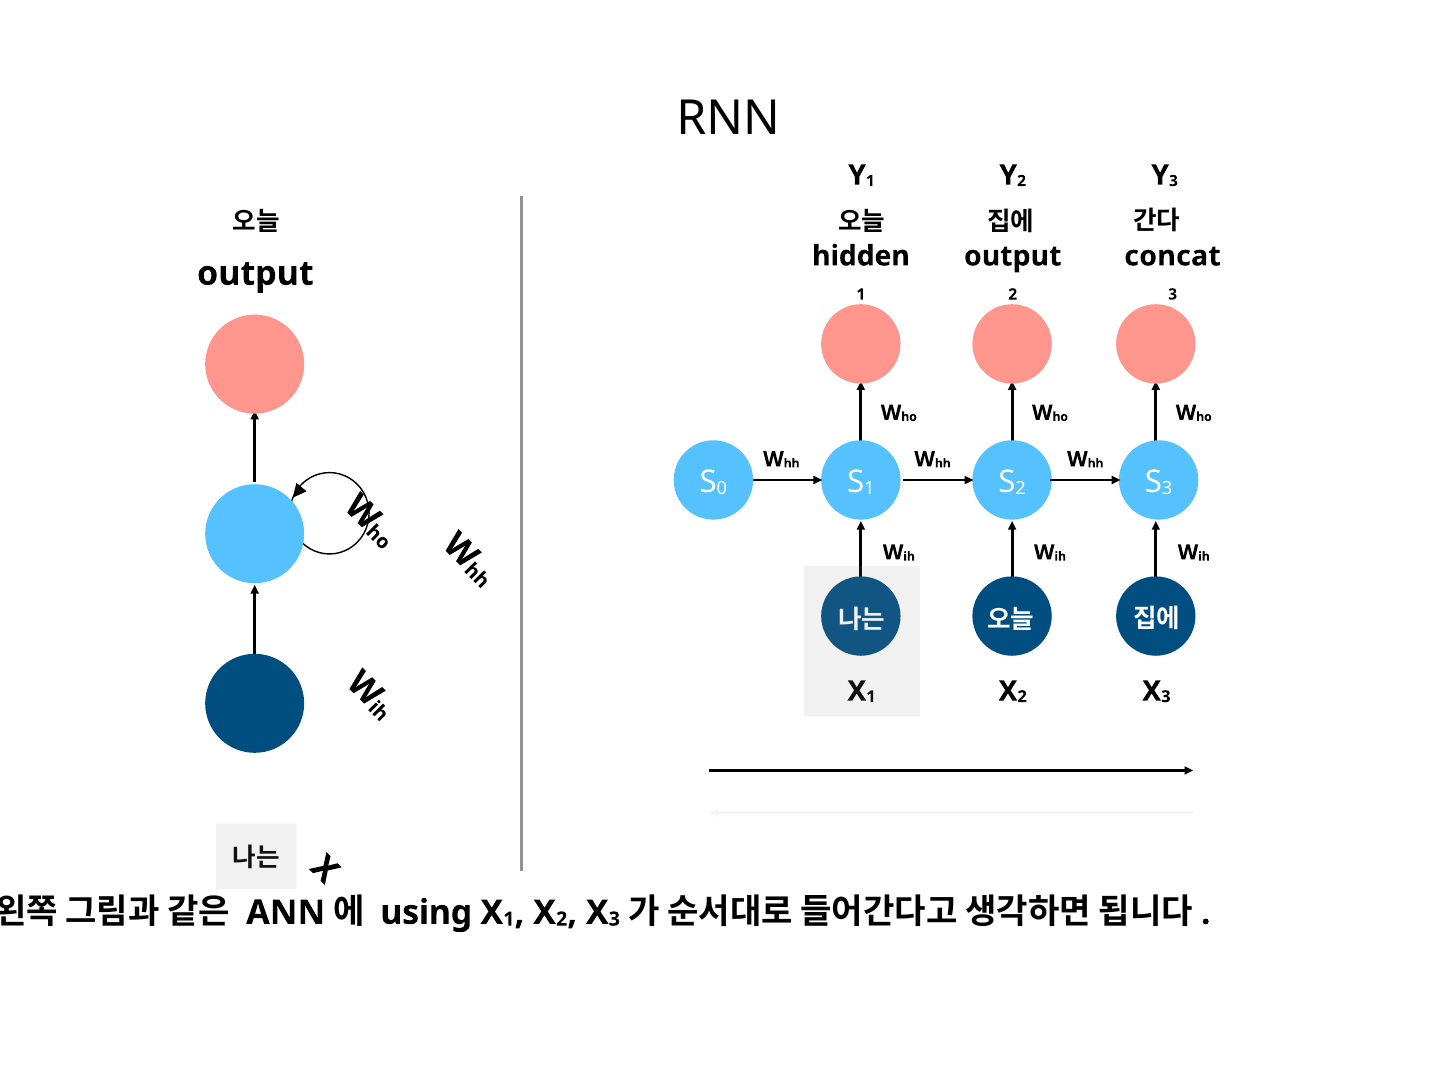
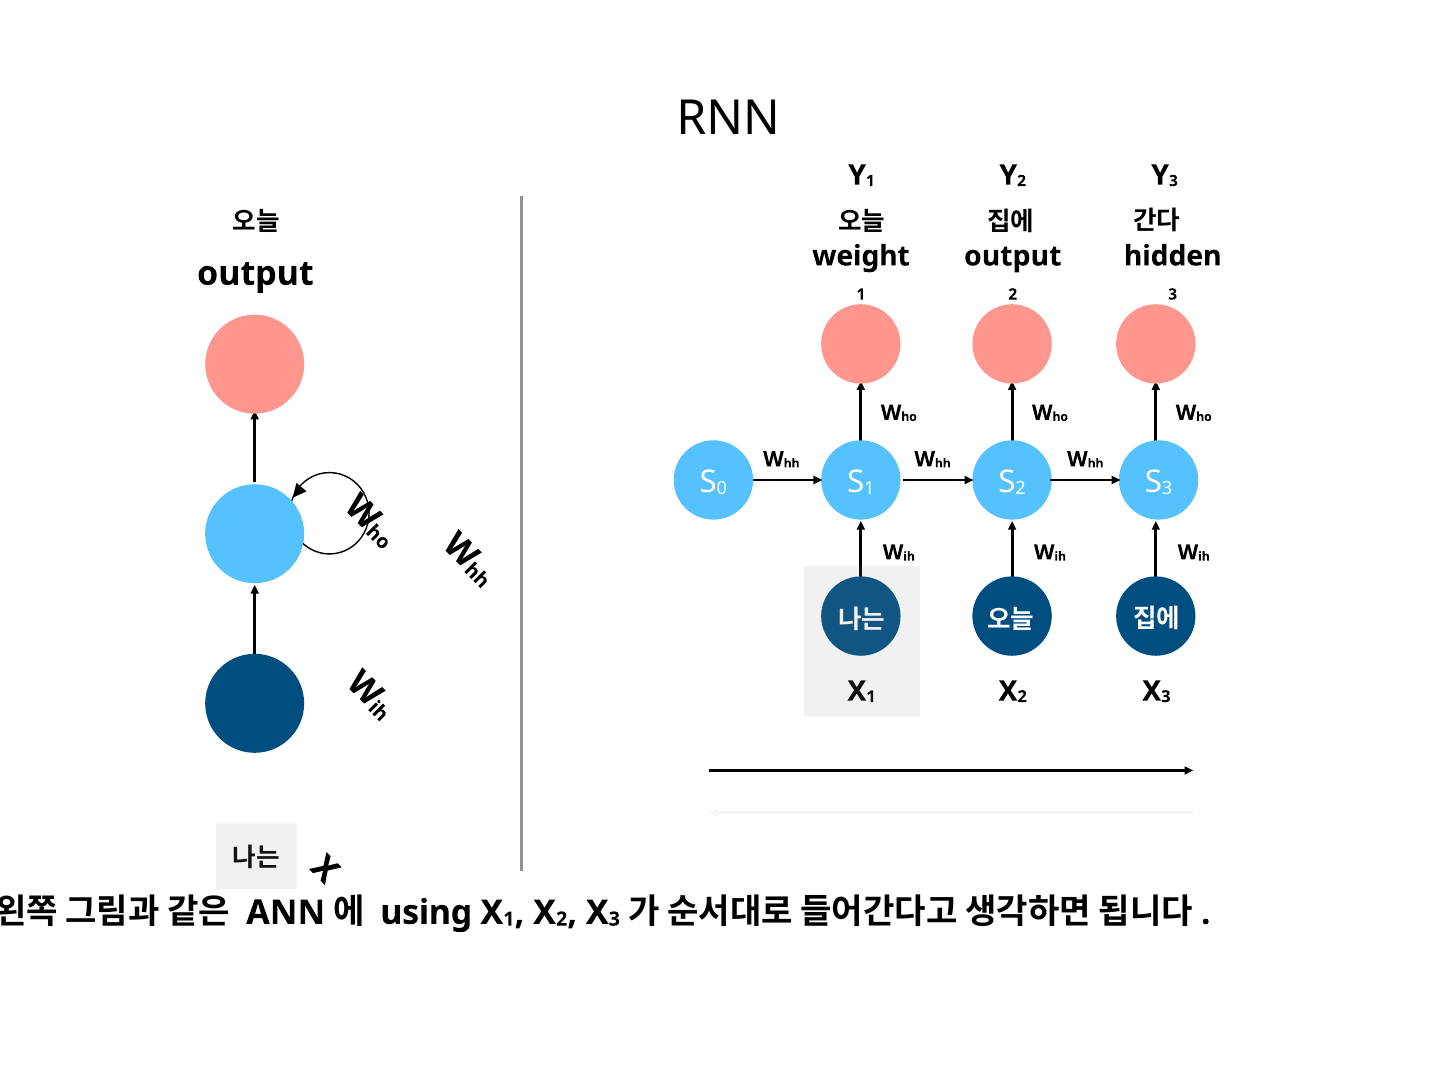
hidden: hidden -> weight
concat: concat -> hidden
